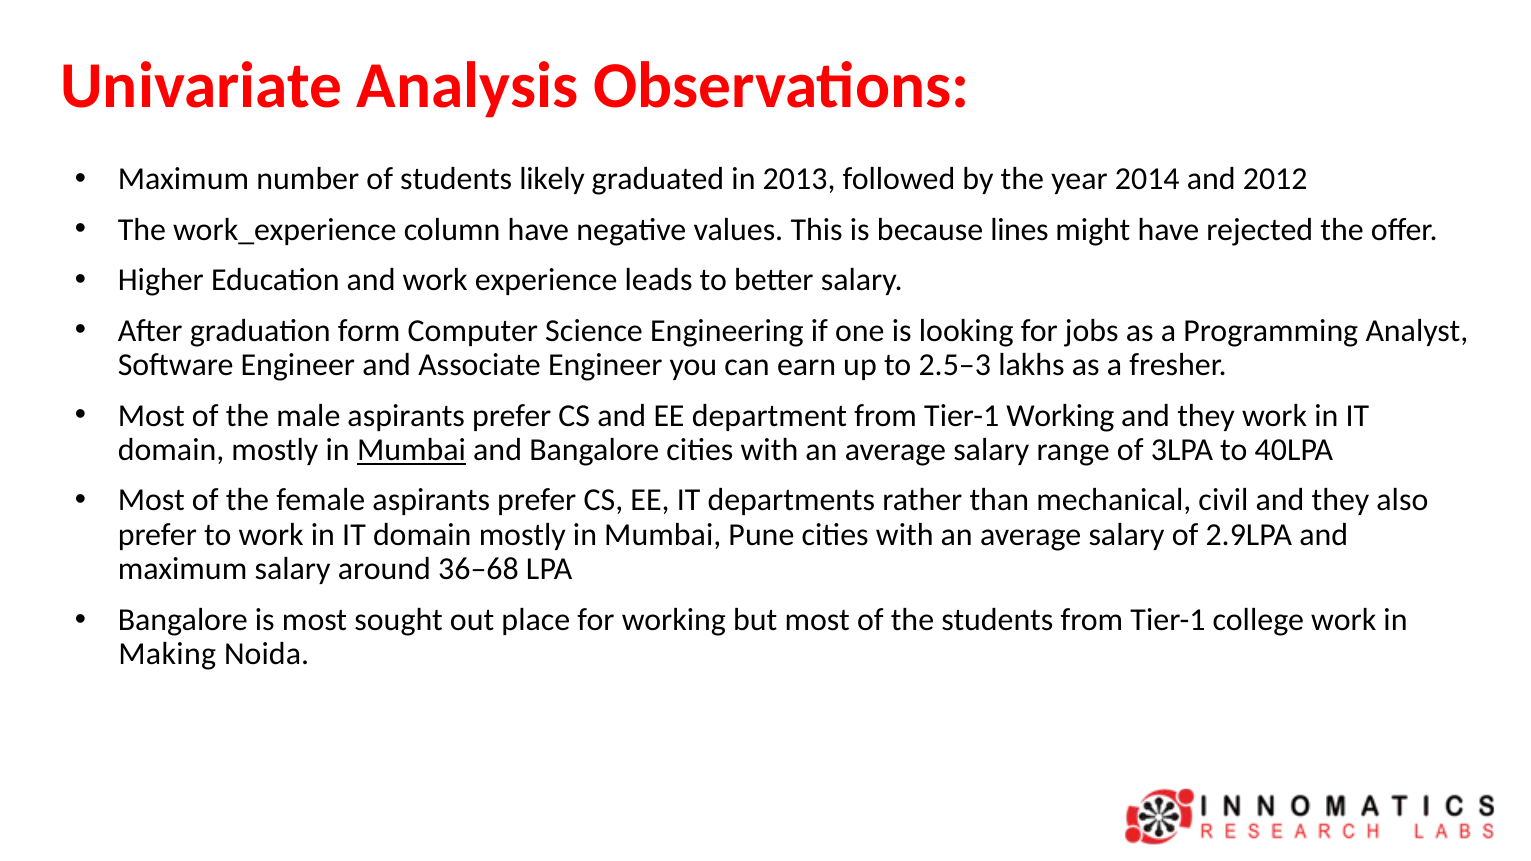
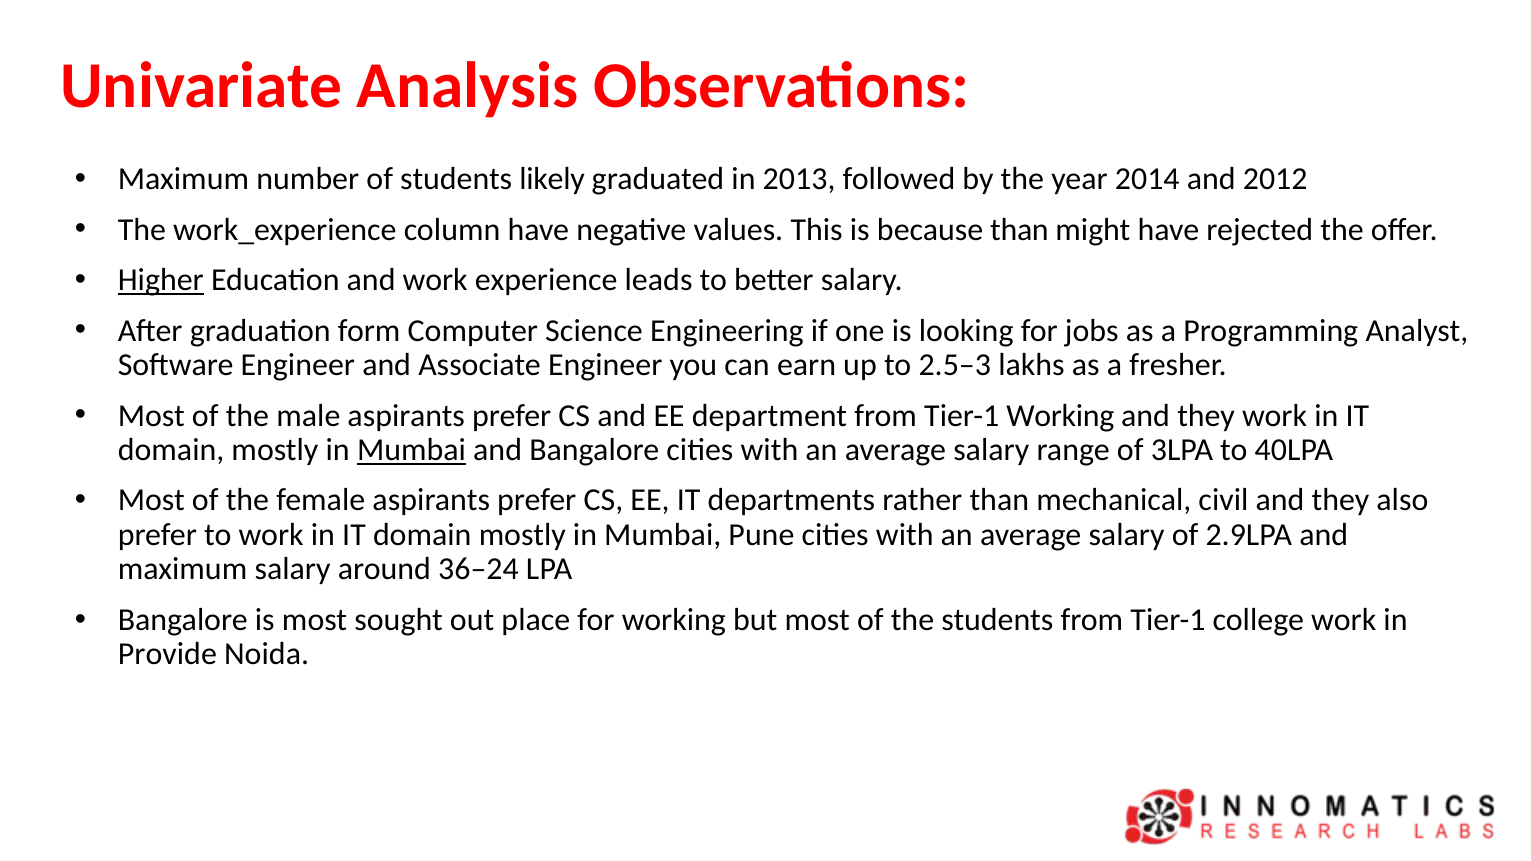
because lines: lines -> than
Higher underline: none -> present
36–68: 36–68 -> 36–24
Making: Making -> Provide
